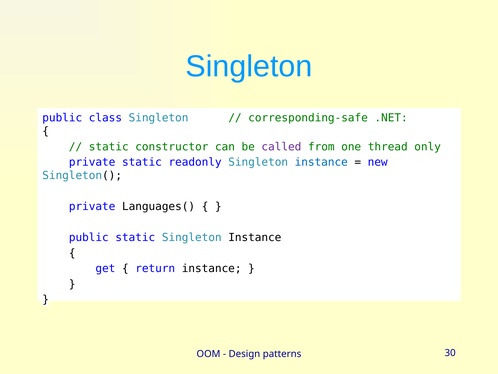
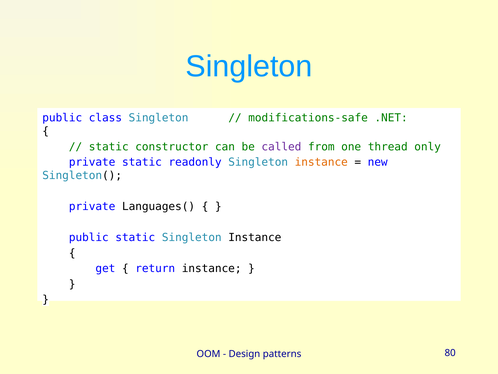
corresponding-safe: corresponding-safe -> modifications-safe
instance at (321, 162) colour: blue -> orange
30: 30 -> 80
